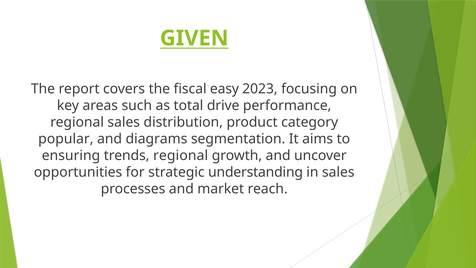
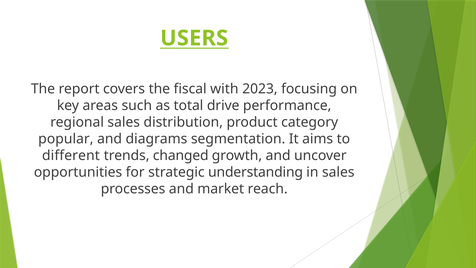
GIVEN: GIVEN -> USERS
easy: easy -> with
ensuring: ensuring -> different
trends regional: regional -> changed
